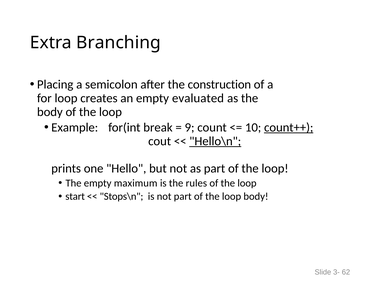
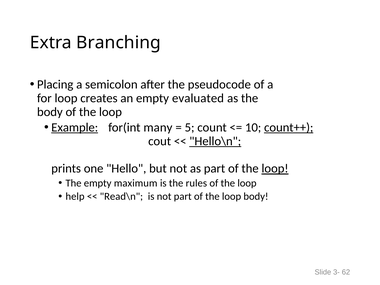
construction: construction -> pseudocode
Example underline: none -> present
break: break -> many
9: 9 -> 5
loop at (275, 169) underline: none -> present
start: start -> help
Stops\n: Stops\n -> Read\n
